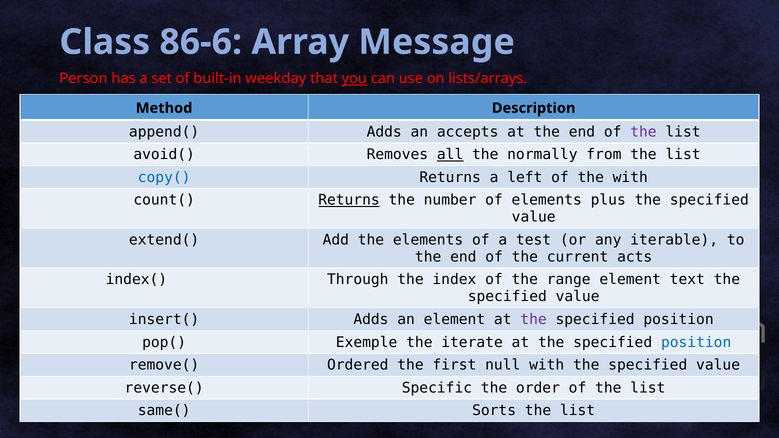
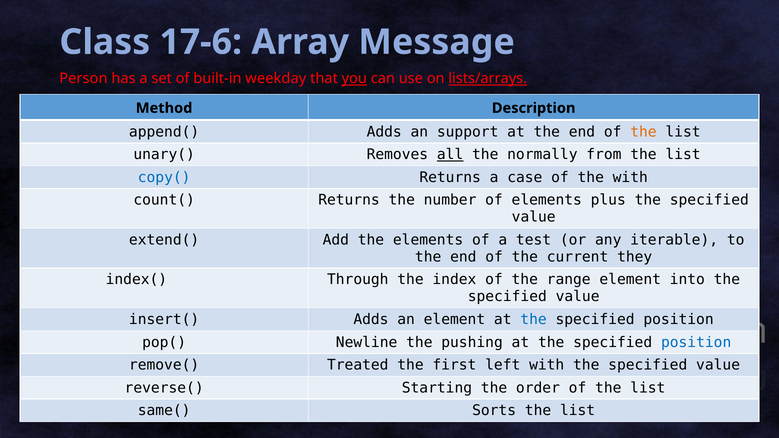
86-6: 86-6 -> 17-6
lists/arrays underline: none -> present
accepts: accepts -> support
the at (643, 132) colour: purple -> orange
avoid(: avoid( -> unary(
left: left -> case
Returns at (349, 200) underline: present -> none
acts: acts -> they
text: text -> into
the at (534, 320) colour: purple -> blue
Exemple: Exemple -> Newline
iterate: iterate -> pushing
Ordered: Ordered -> Treated
null: null -> left
Specific: Specific -> Starting
